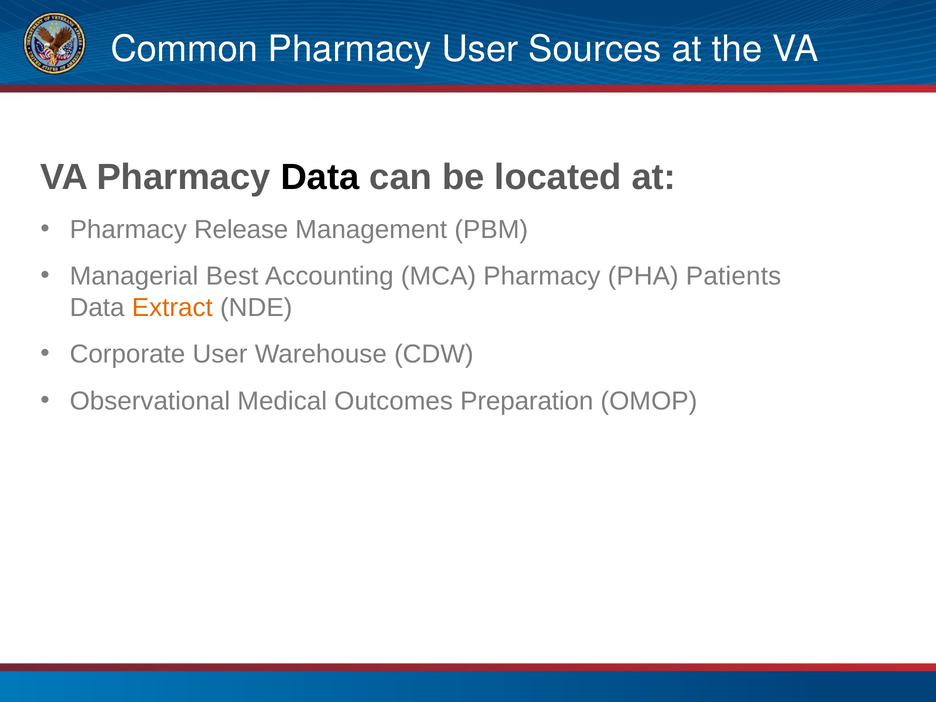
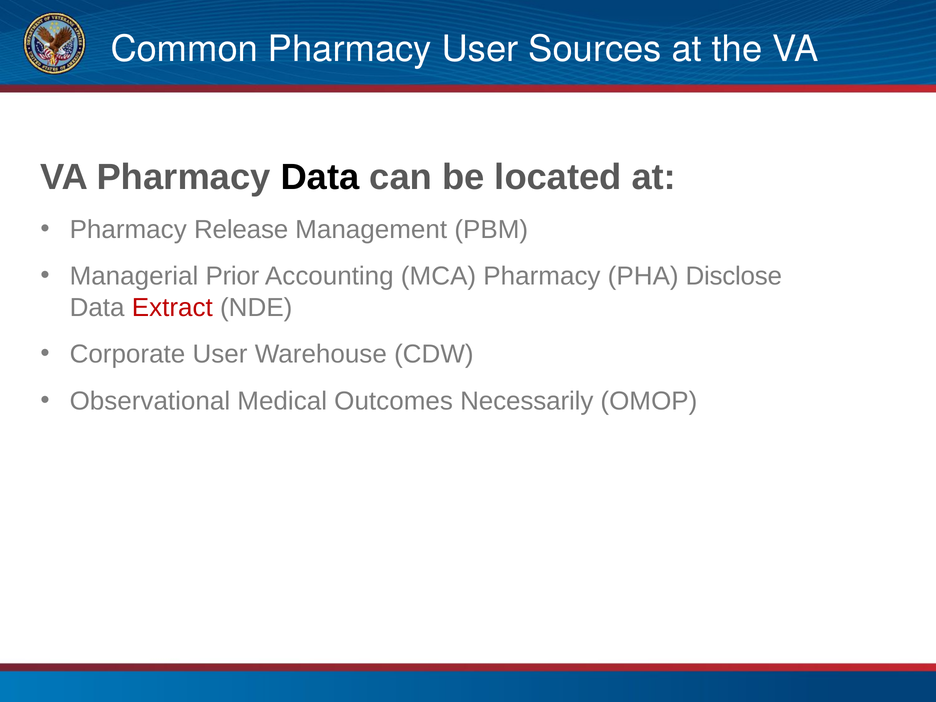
Best: Best -> Prior
Patients: Patients -> Disclose
Extract colour: orange -> red
Preparation: Preparation -> Necessarily
